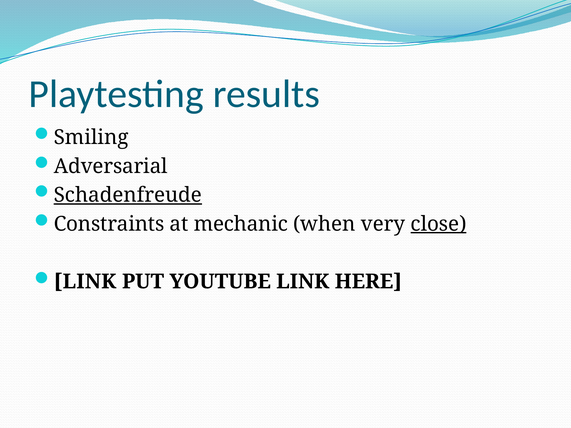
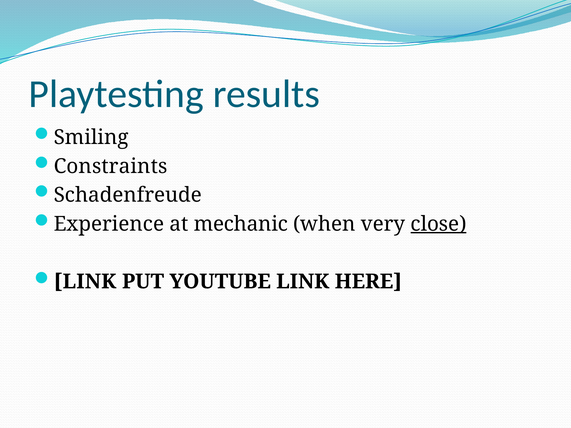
Adversarial: Adversarial -> Constraints
Schadenfreude underline: present -> none
Constraints: Constraints -> Experience
